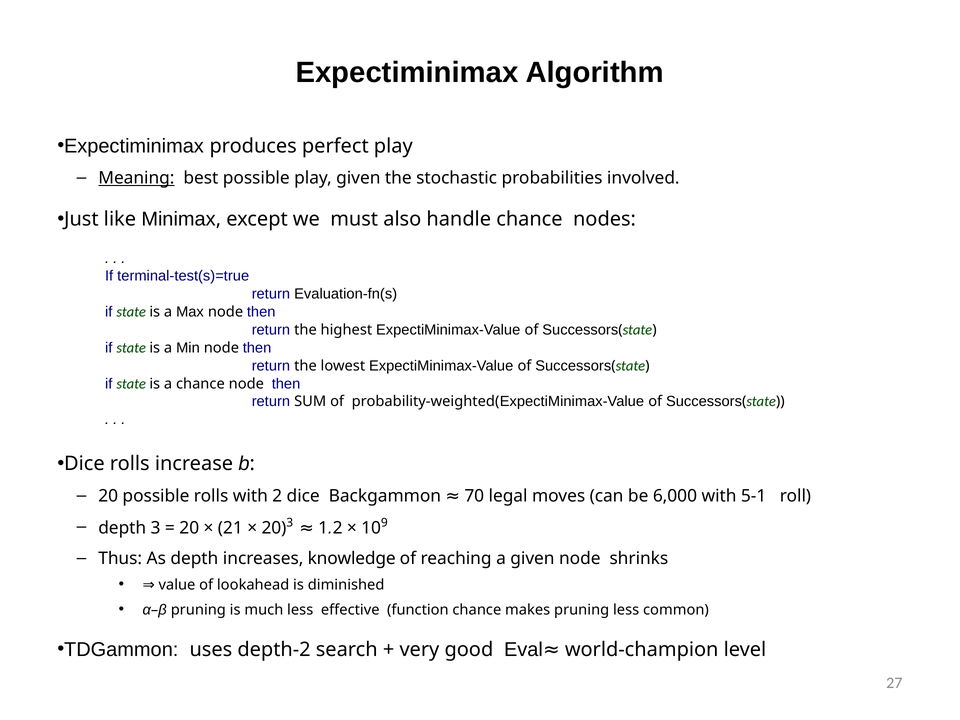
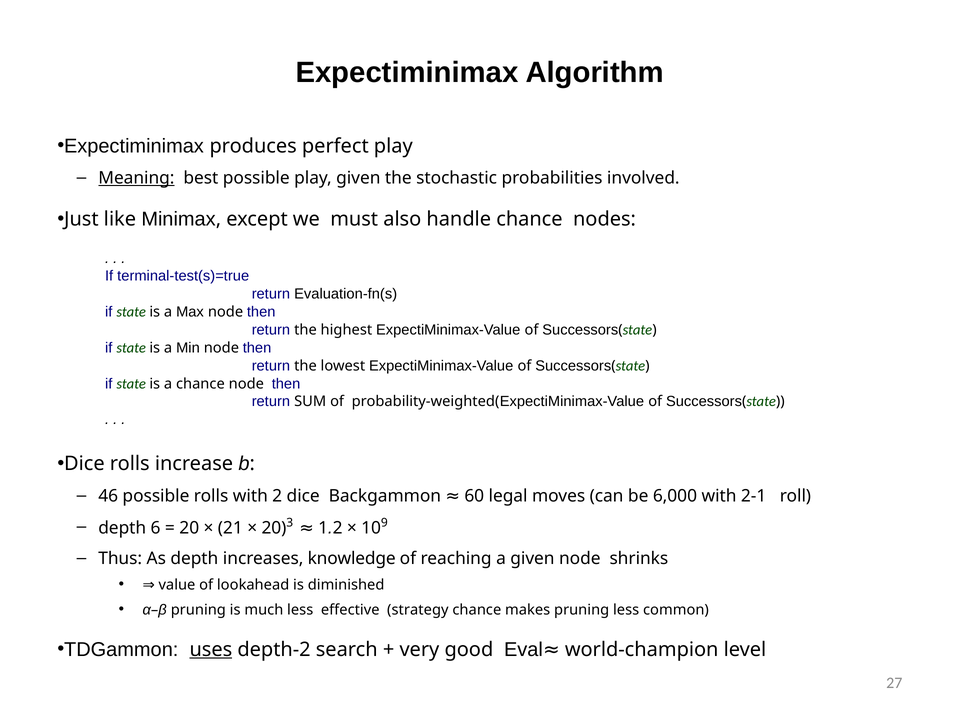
20 at (108, 496): 20 -> 46
70: 70 -> 60
5-1: 5-1 -> 2-1
depth 3: 3 -> 6
function: function -> strategy
uses underline: none -> present
